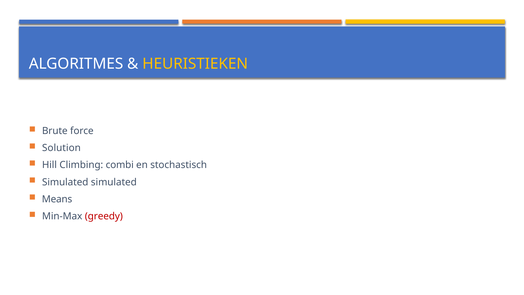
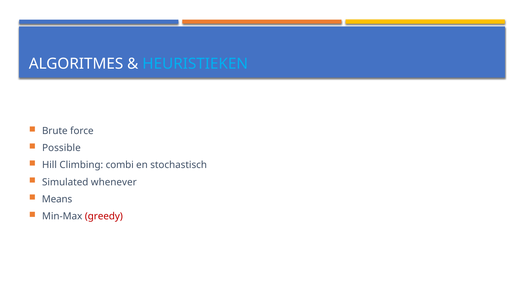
HEURISTIEKEN colour: yellow -> light blue
Solution: Solution -> Possible
Simulated simulated: simulated -> whenever
